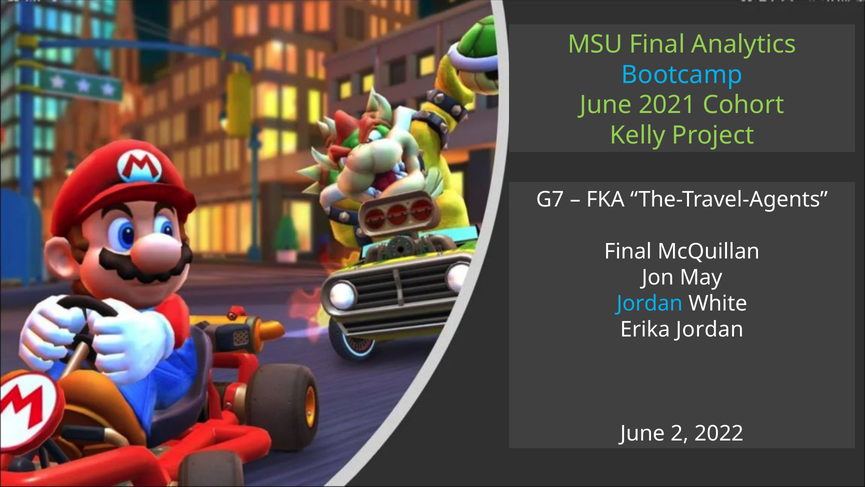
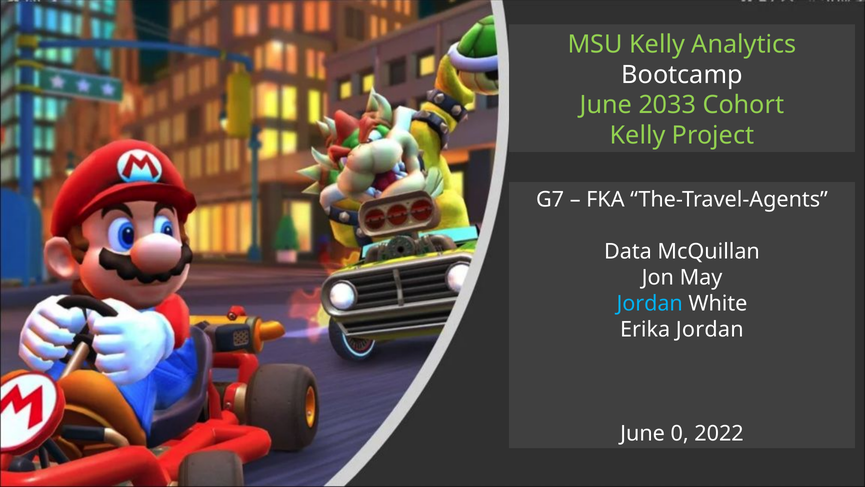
MSU Final: Final -> Kelly
Bootcamp colour: light blue -> white
2021: 2021 -> 2033
Final at (628, 251): Final -> Data
2: 2 -> 0
